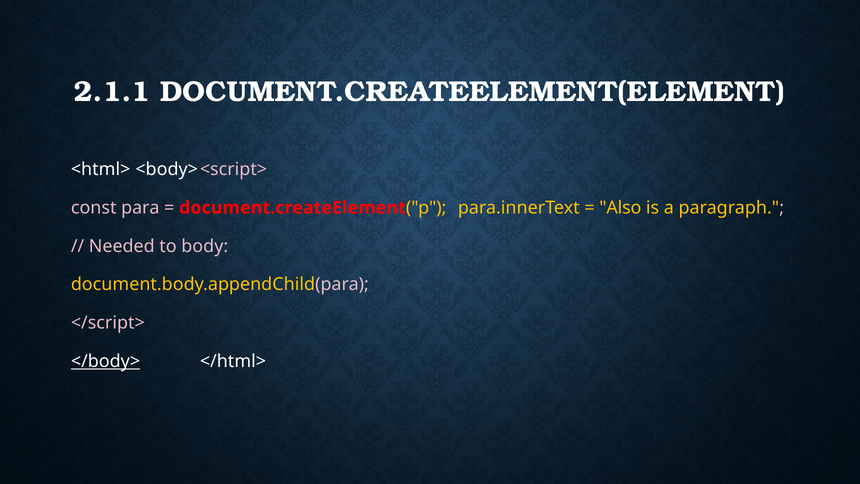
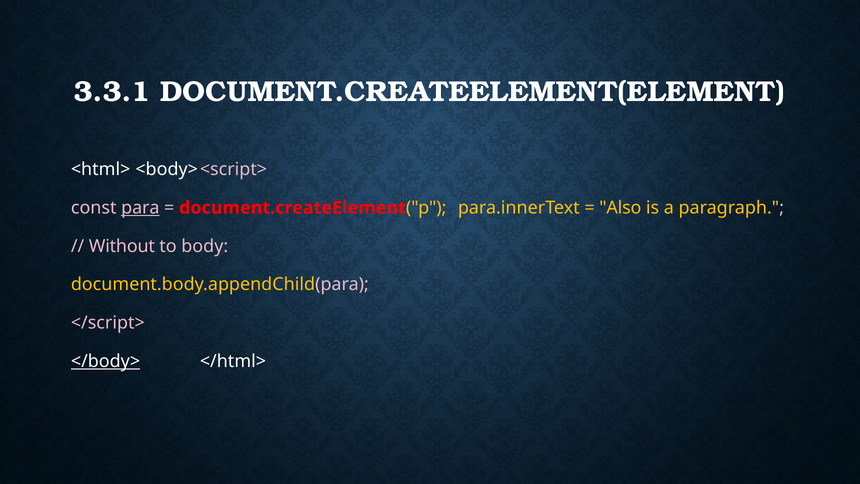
2.1.1: 2.1.1 -> 3.3.1
para underline: none -> present
Needed: Needed -> Without
